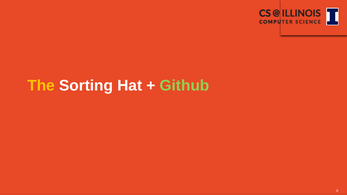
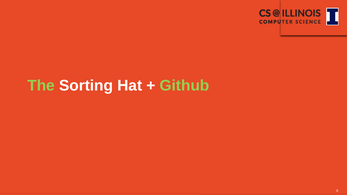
The colour: yellow -> light green
